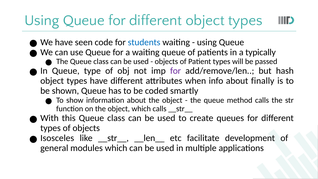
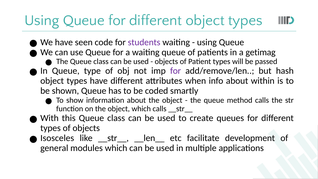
students colour: blue -> purple
typically: typically -> getimag
finally: finally -> within
